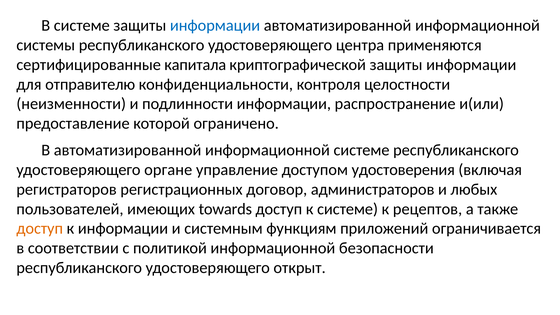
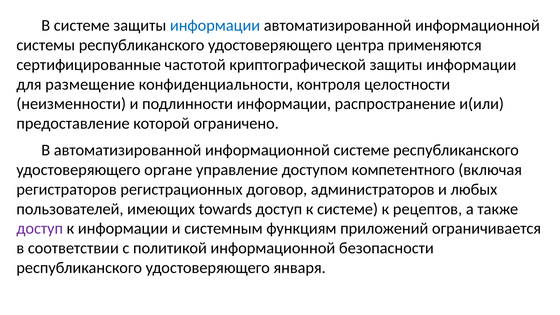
капитала: капитала -> частотой
отправителю: отправителю -> размещение
удостоверения: удостоверения -> компетентного
доступ at (40, 229) colour: orange -> purple
открыт: открыт -> января
